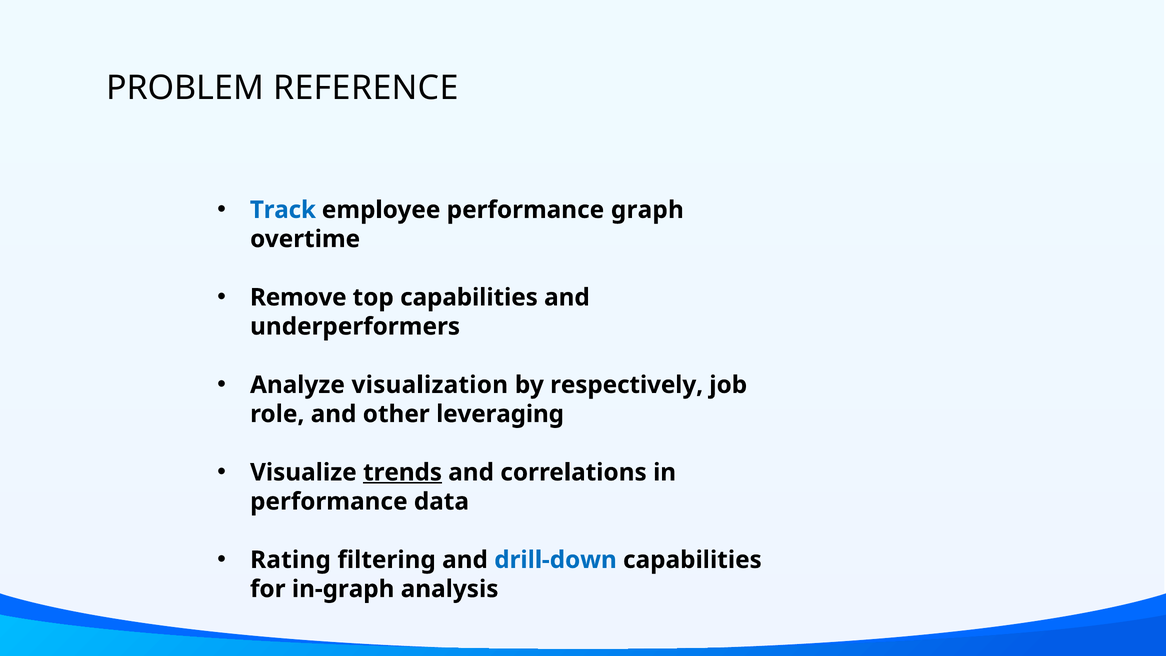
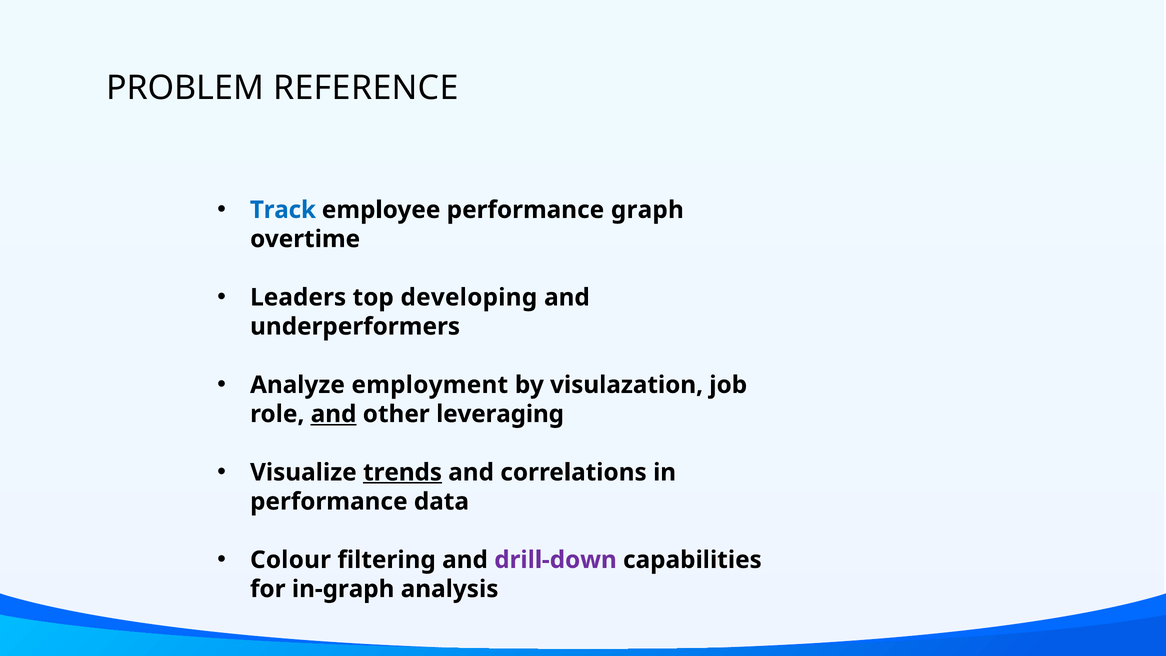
Remove: Remove -> Leaders
top capabilities: capabilities -> developing
visualization: visualization -> employment
respectively: respectively -> visulazation
and at (334, 414) underline: none -> present
Rating: Rating -> Colour
drill-down colour: blue -> purple
